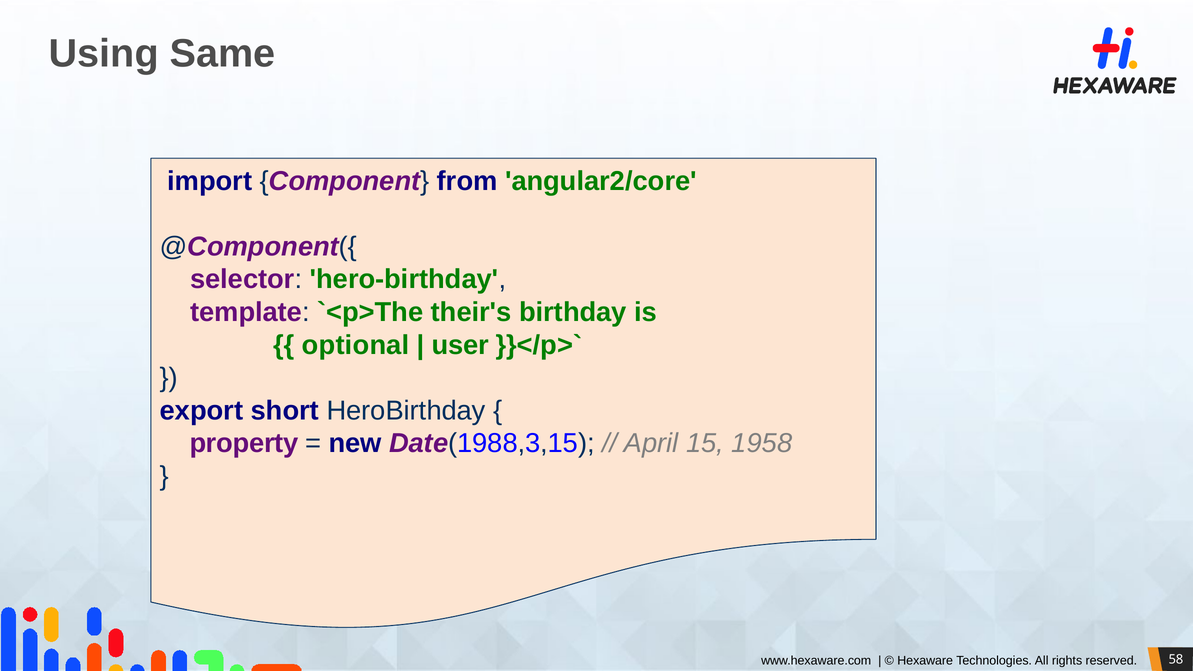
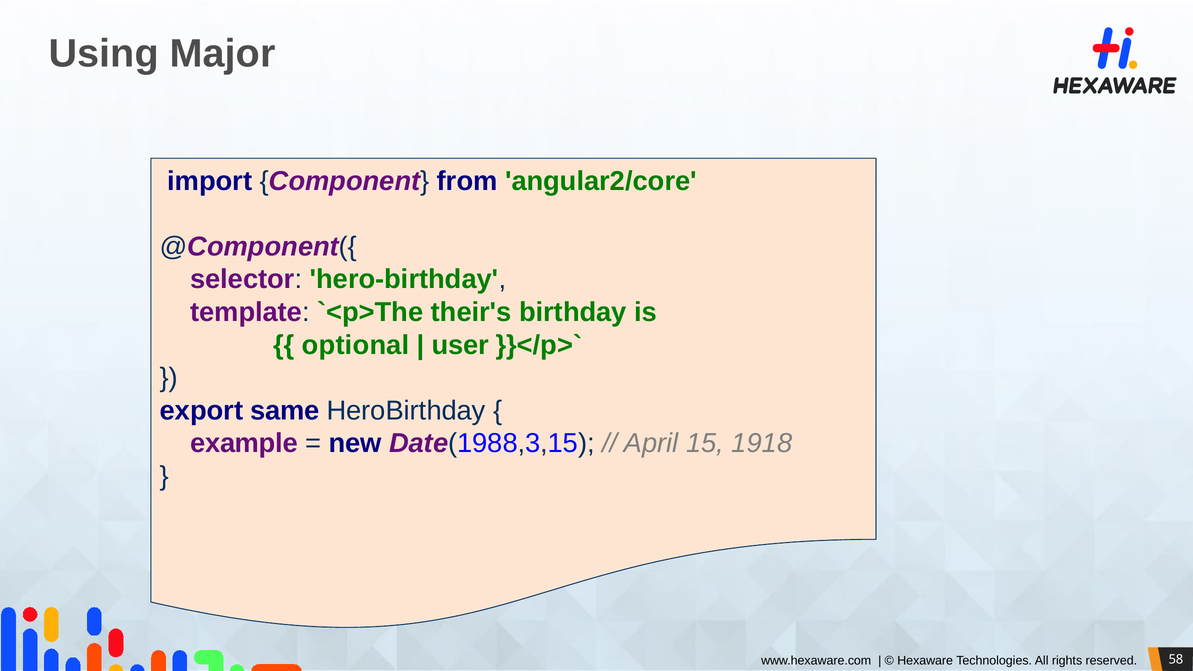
Same: Same -> Major
short: short -> same
property: property -> example
1958: 1958 -> 1918
